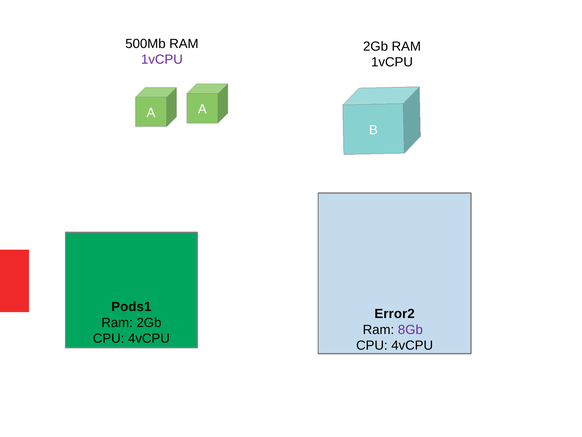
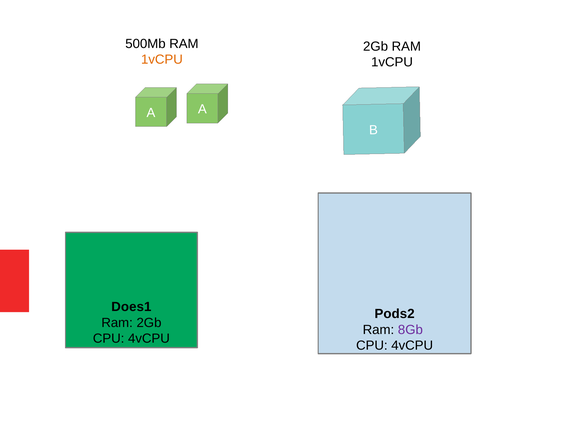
1vCPU at (162, 60) colour: purple -> orange
Pods1: Pods1 -> Does1
Error2: Error2 -> Pods2
